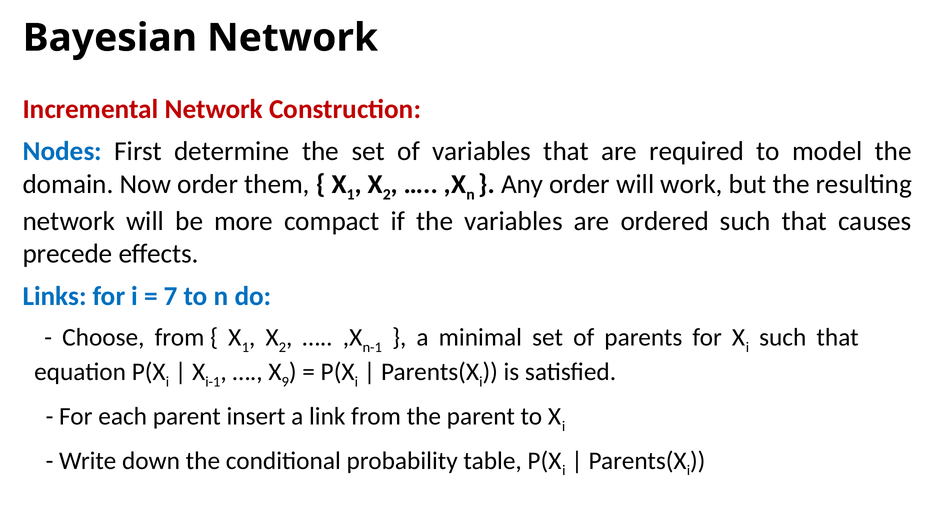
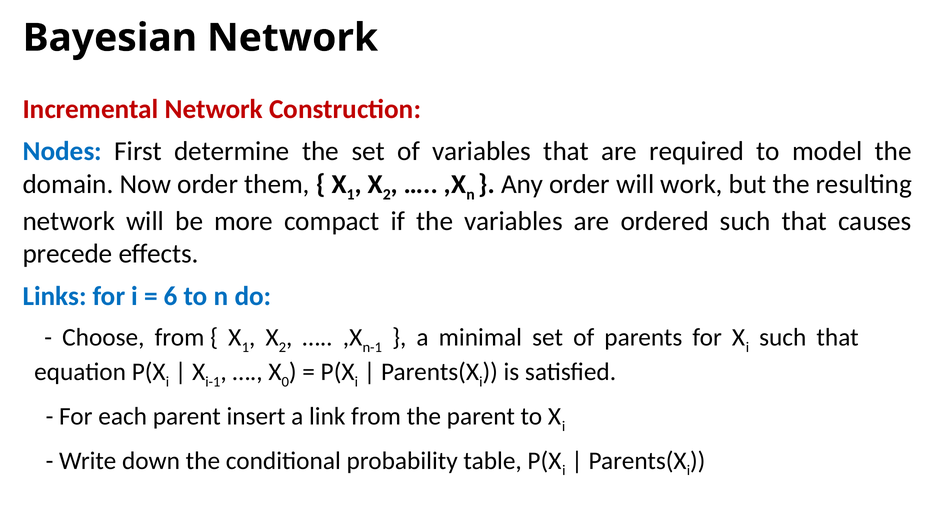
7: 7 -> 6
9: 9 -> 0
